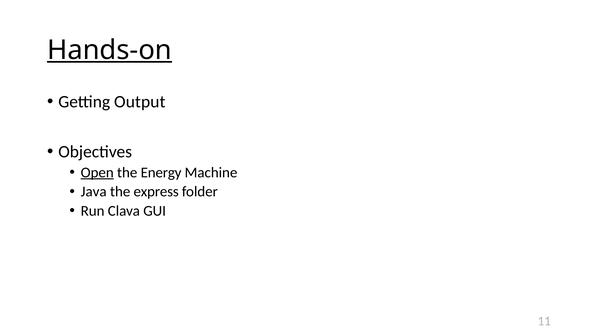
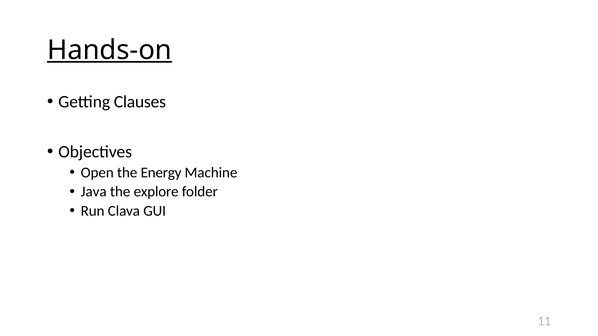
Output: Output -> Clauses
Open underline: present -> none
express: express -> explore
